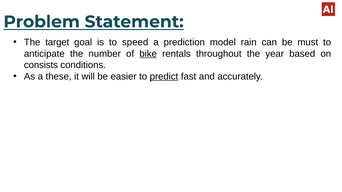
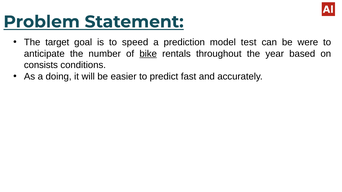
rain: rain -> test
must: must -> were
these: these -> doing
predict underline: present -> none
